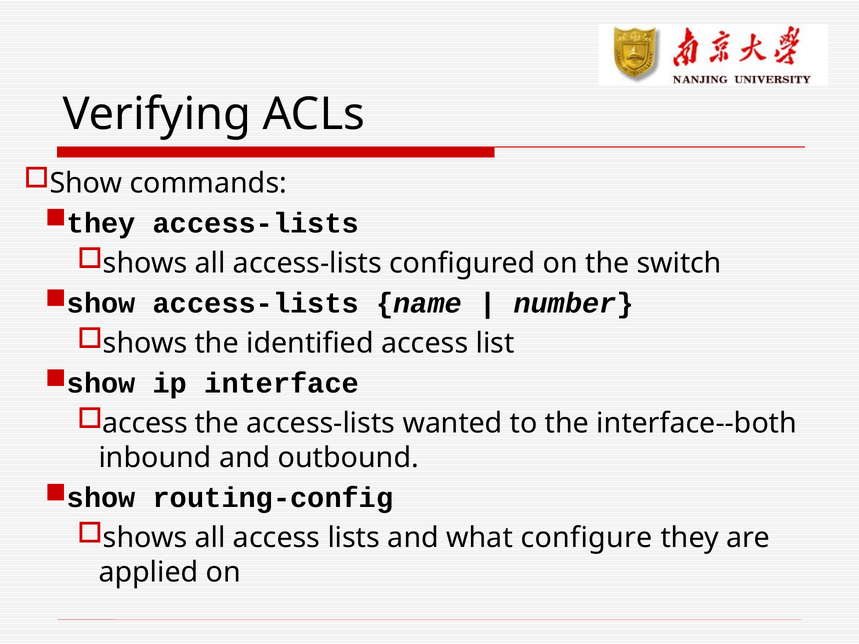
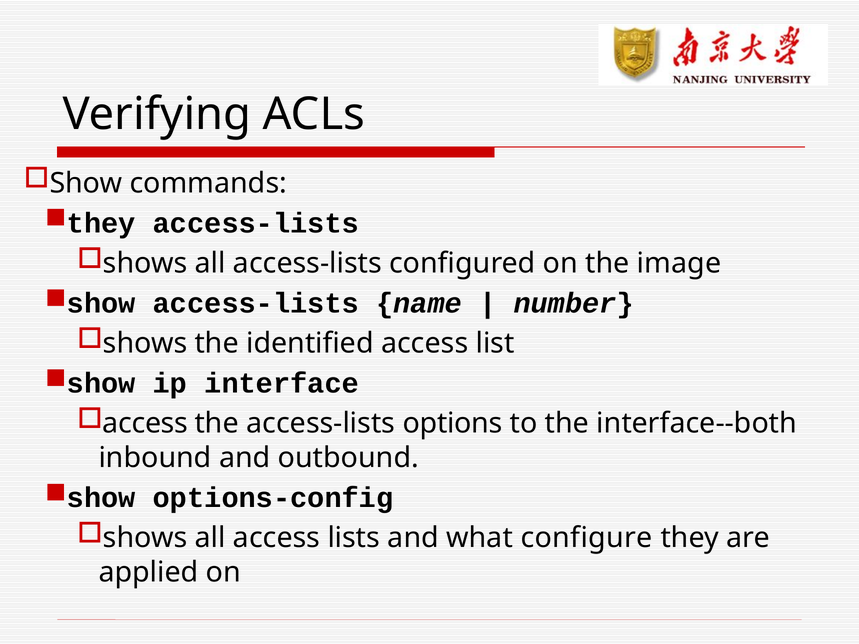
switch: switch -> image
wanted: wanted -> options
routing-config: routing-config -> options-config
